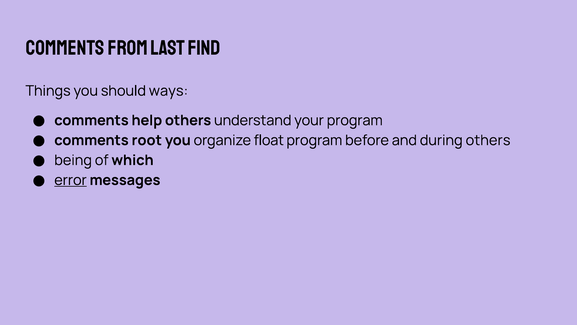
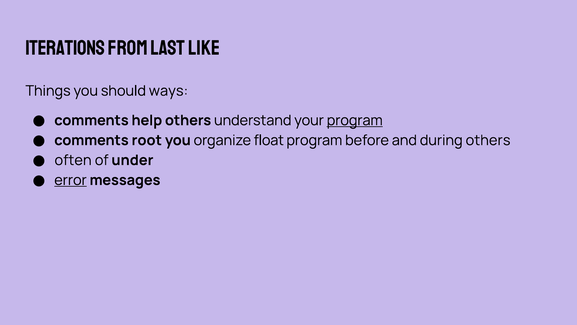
Comments at (65, 48): Comments -> Iterations
find: find -> like
program at (355, 120) underline: none -> present
being: being -> often
which: which -> under
